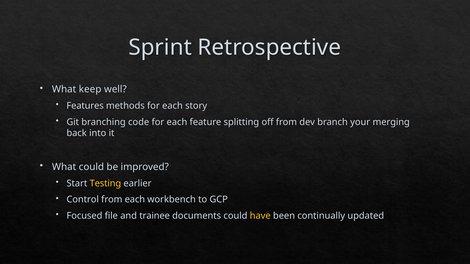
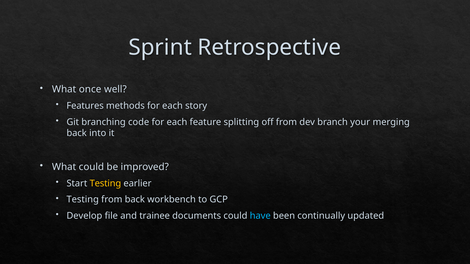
keep: keep -> once
Control at (83, 200): Control -> Testing
from each: each -> back
Focused: Focused -> Develop
have colour: yellow -> light blue
